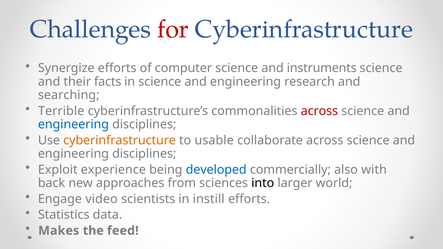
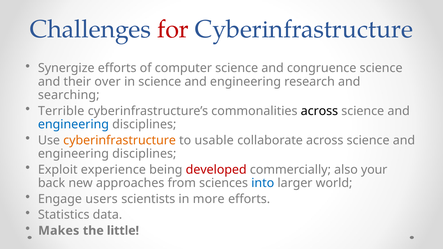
instruments: instruments -> congruence
facts: facts -> over
across at (319, 111) colour: red -> black
developed colour: blue -> red
with: with -> your
into colour: black -> blue
video: video -> users
instill: instill -> more
feed: feed -> little
